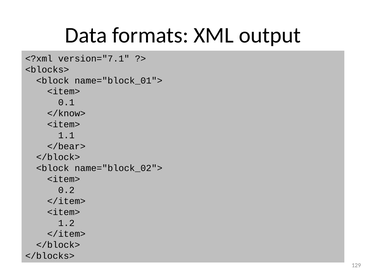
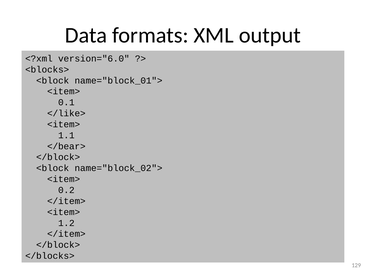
version="7.1: version="7.1 -> version="6.0
</know>: </know> -> </like>
